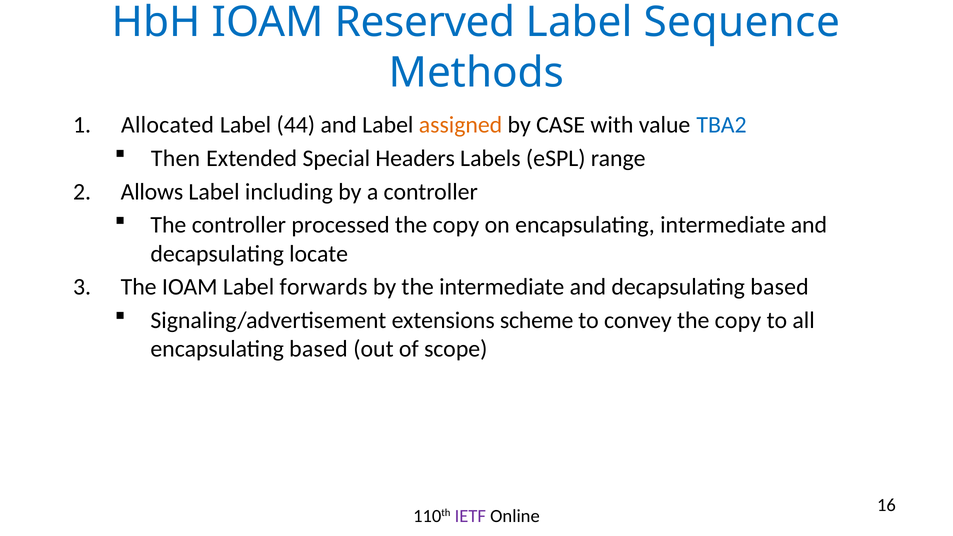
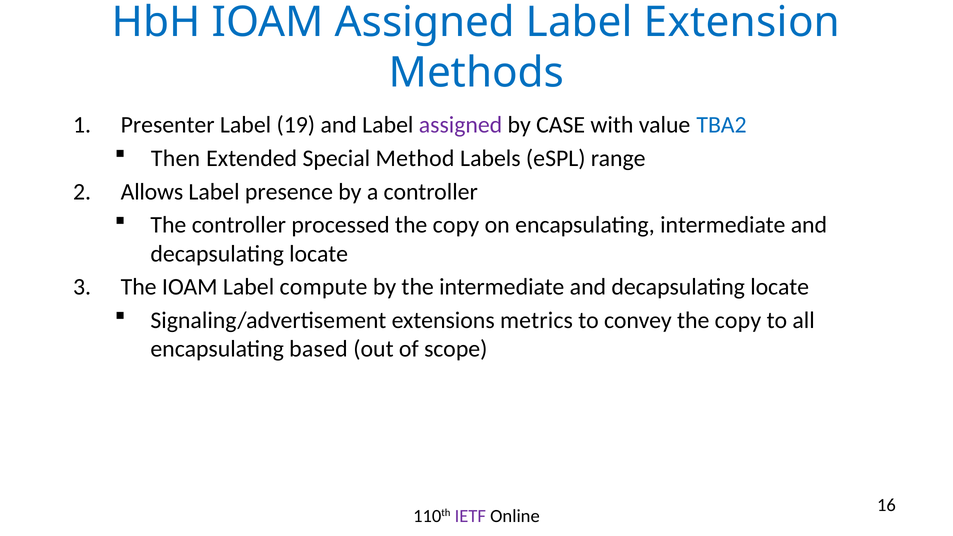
IOAM Reserved: Reserved -> Assigned
Sequence: Sequence -> Extension
Allocated: Allocated -> Presenter
44: 44 -> 19
assigned at (461, 125) colour: orange -> purple
Headers: Headers -> Method
including: including -> presence
forwards: forwards -> compute
based at (780, 287): based -> locate
scheme: scheme -> metrics
